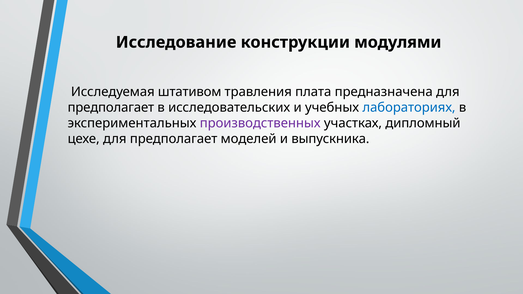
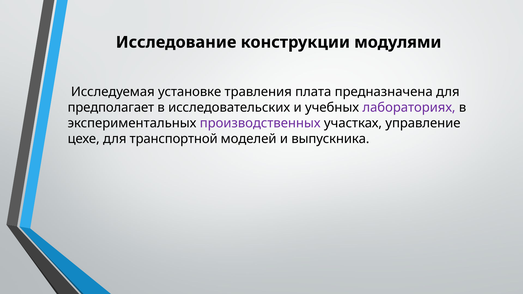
штативом: штативом -> установке
лабораториях colour: blue -> purple
дипломный: дипломный -> управление
цехе для предполагает: предполагает -> транспортной
